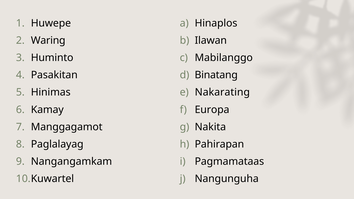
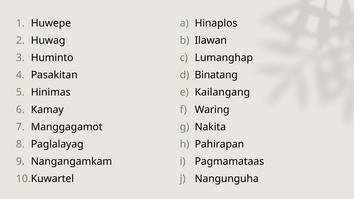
Waring: Waring -> Huwag
Mabilanggo: Mabilanggo -> Lumanghap
Nakarating: Nakarating -> Kailangang
Europa: Europa -> Waring
